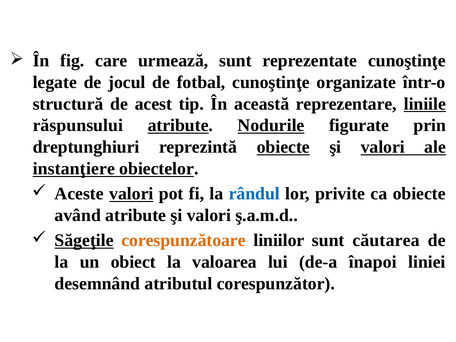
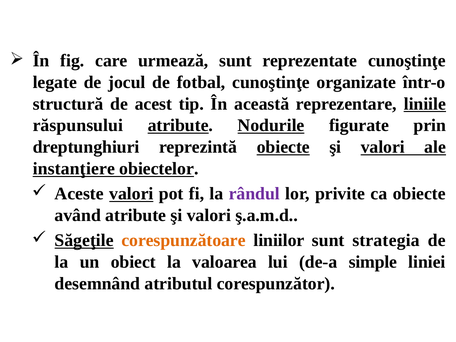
rândul colour: blue -> purple
căutarea: căutarea -> strategia
înapoi: înapoi -> simple
